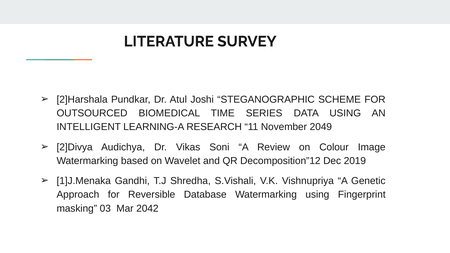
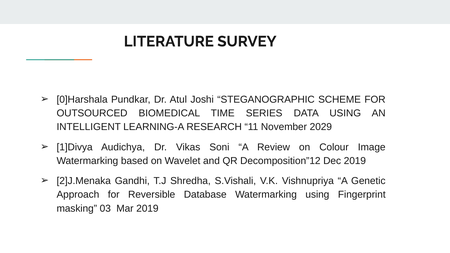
2]Harshala: 2]Harshala -> 0]Harshala
2049: 2049 -> 2029
2]Divya: 2]Divya -> 1]Divya
1]J.Menaka: 1]J.Menaka -> 2]J.Menaka
Mar 2042: 2042 -> 2019
